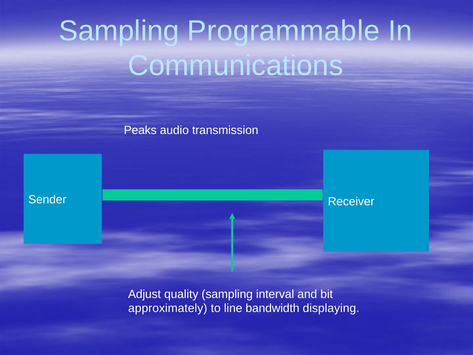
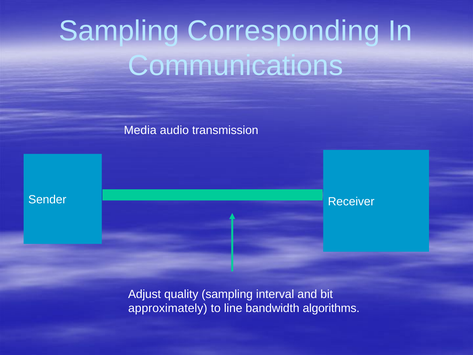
Programmable: Programmable -> Corresponding
Peaks: Peaks -> Media
displaying: displaying -> algorithms
